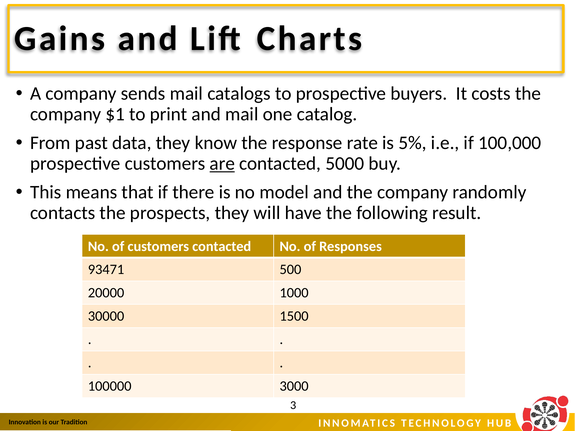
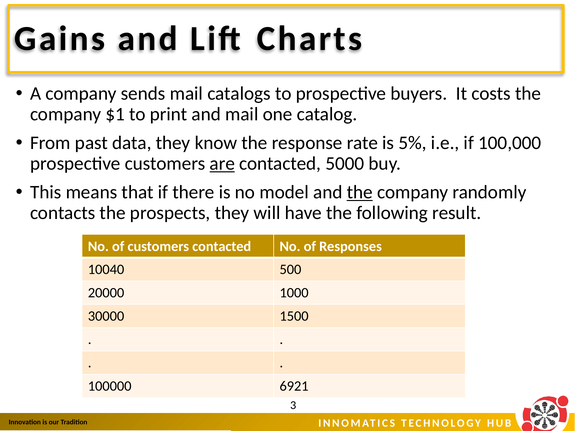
the at (360, 192) underline: none -> present
93471: 93471 -> 10040
3000: 3000 -> 6921
